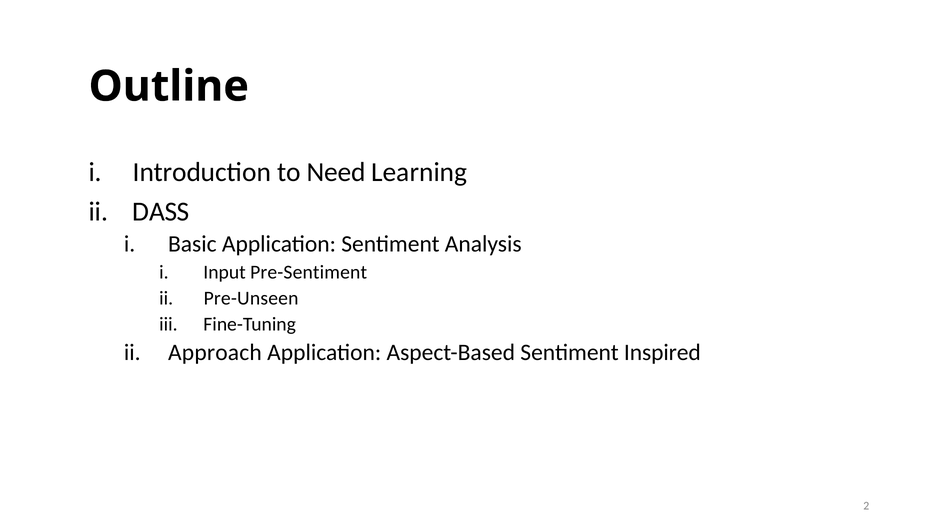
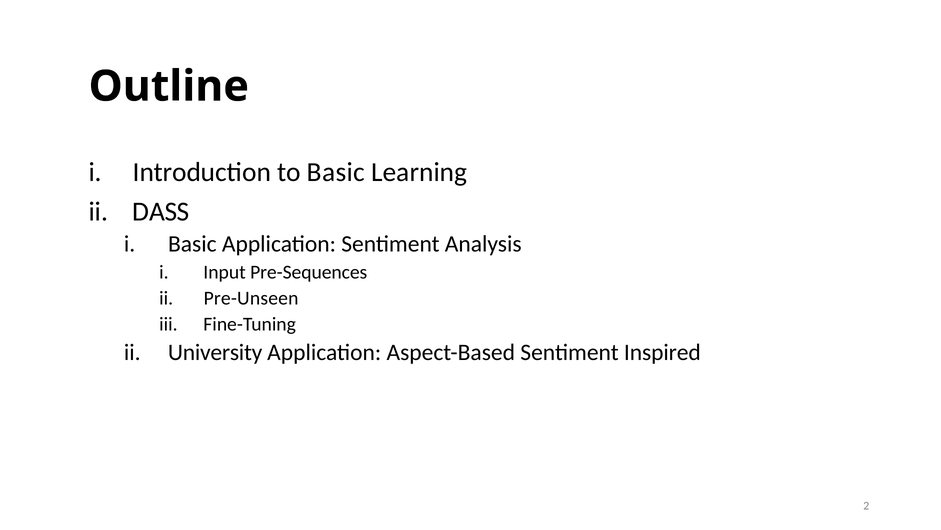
to Need: Need -> Basic
Pre-Sentiment: Pre-Sentiment -> Pre-Sequences
Approach: Approach -> University
